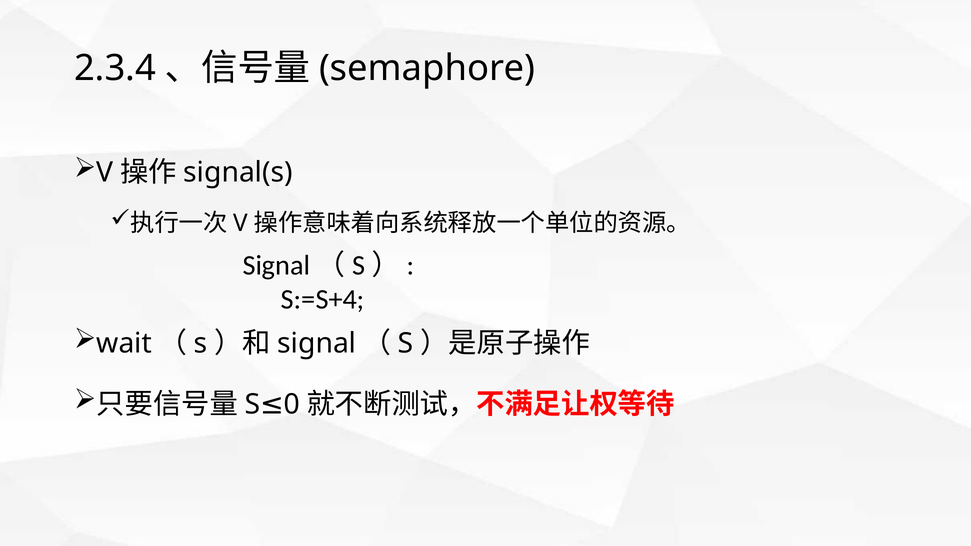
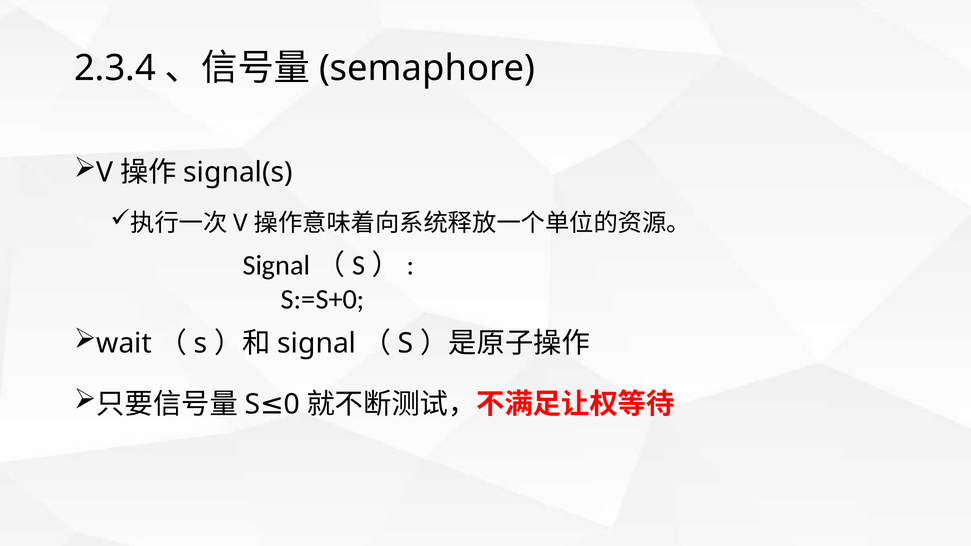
S:=S+4: S:=S+4 -> S:=S+0
